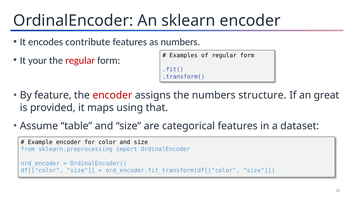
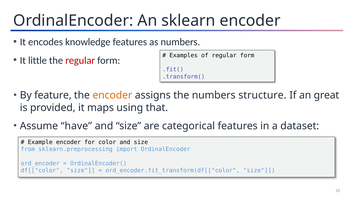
contribute: contribute -> knowledge
your: your -> little
encoder at (112, 95) colour: red -> orange
table: table -> have
